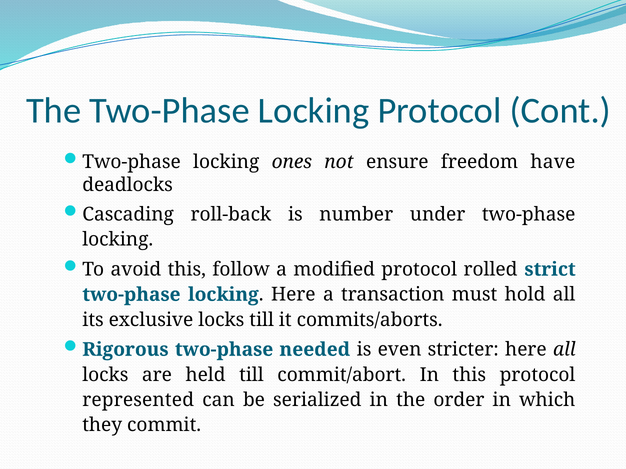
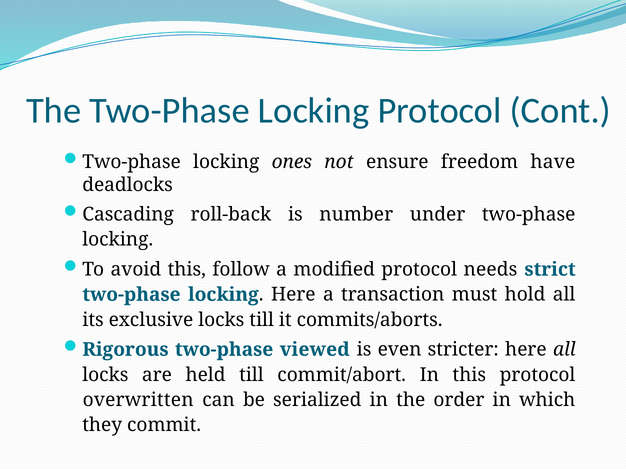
rolled: rolled -> needs
needed: needed -> viewed
represented: represented -> overwritten
